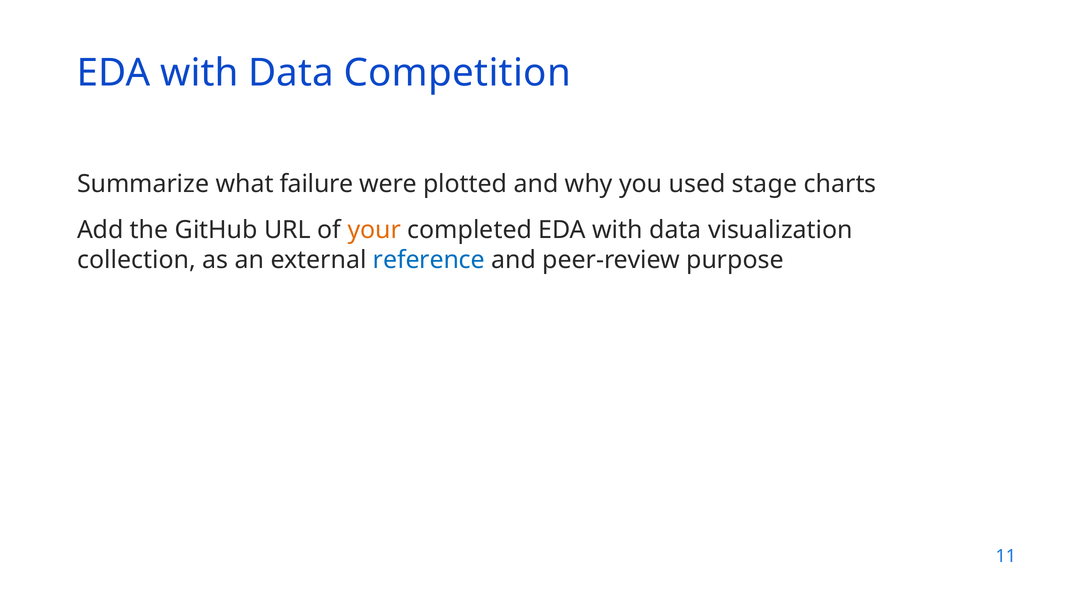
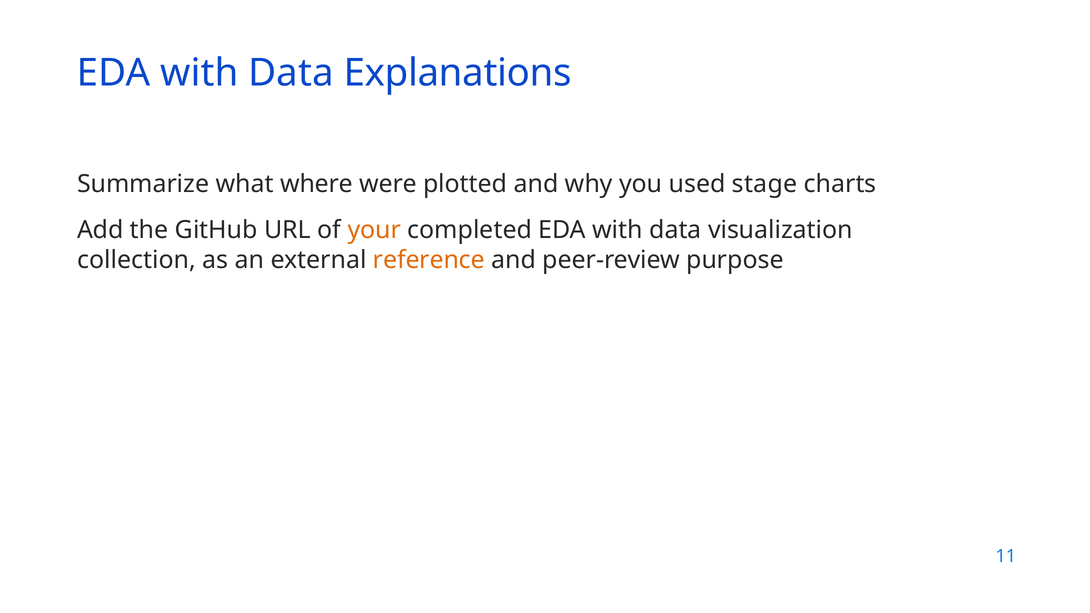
Competition: Competition -> Explanations
failure: failure -> where
reference colour: blue -> orange
